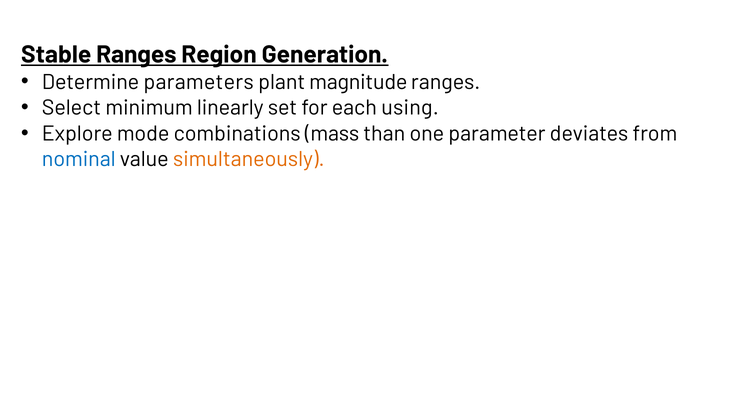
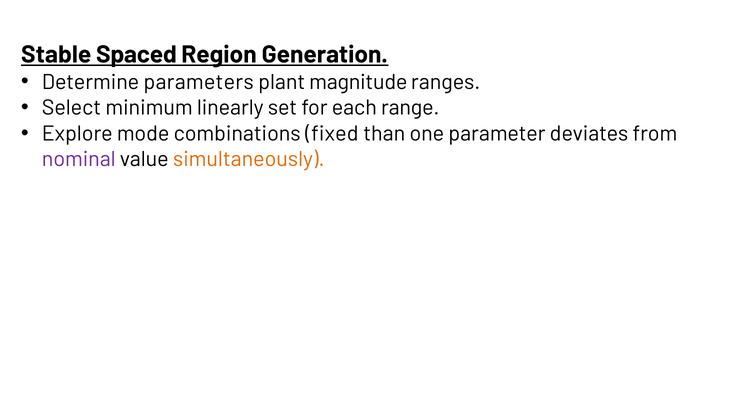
Stable Ranges: Ranges -> Spaced
using: using -> range
mass: mass -> fixed
nominal colour: blue -> purple
